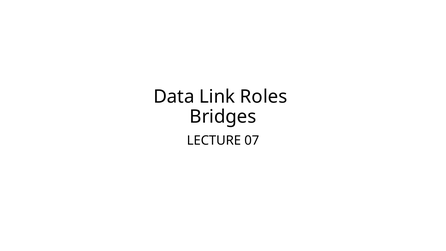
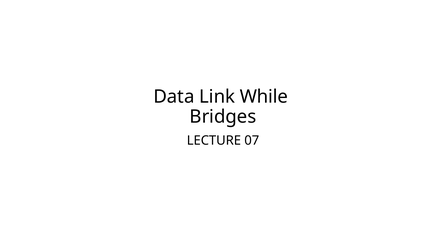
Roles: Roles -> While
